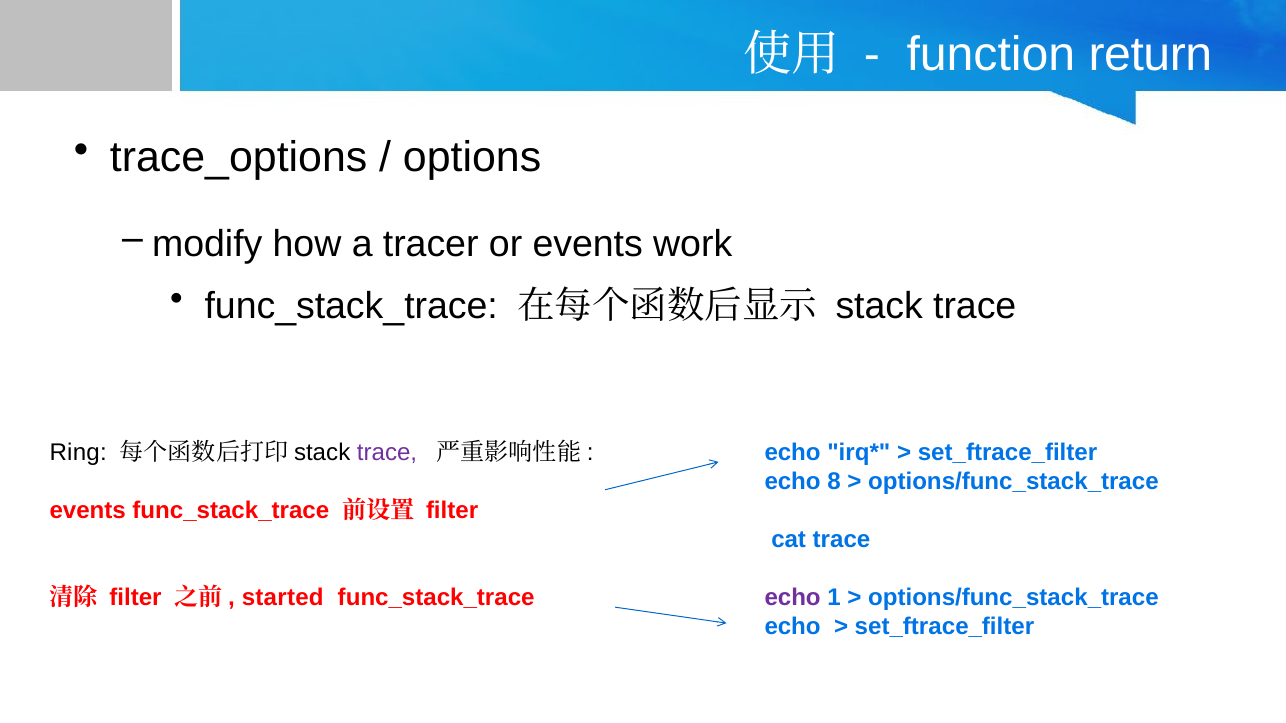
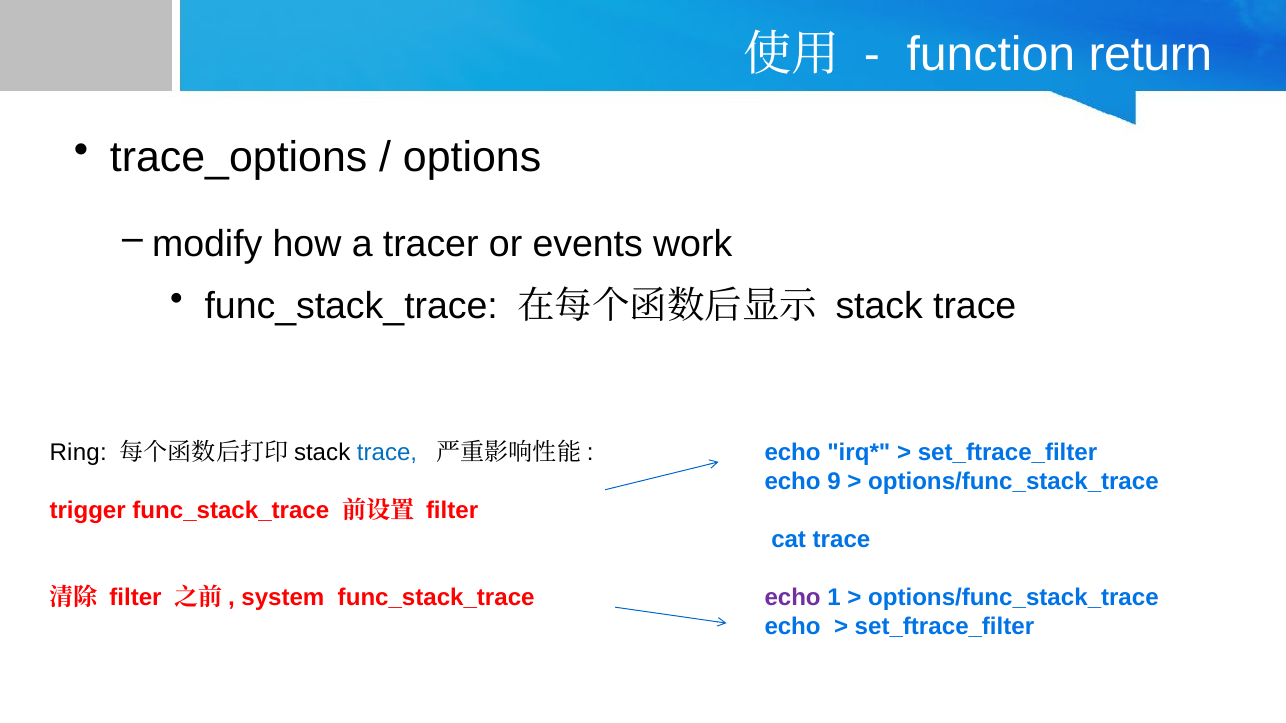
trace at (387, 453) colour: purple -> blue
8: 8 -> 9
events at (88, 511): events -> trigger
started: started -> system
